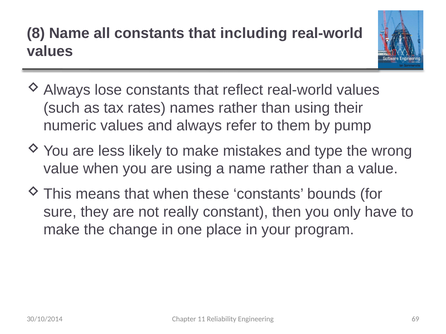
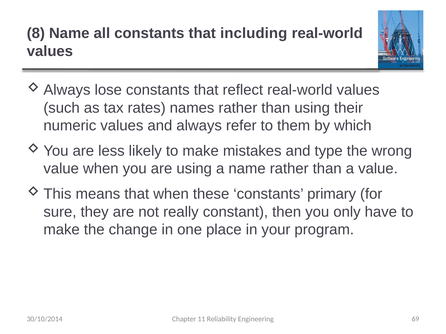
pump: pump -> which
bounds: bounds -> primary
